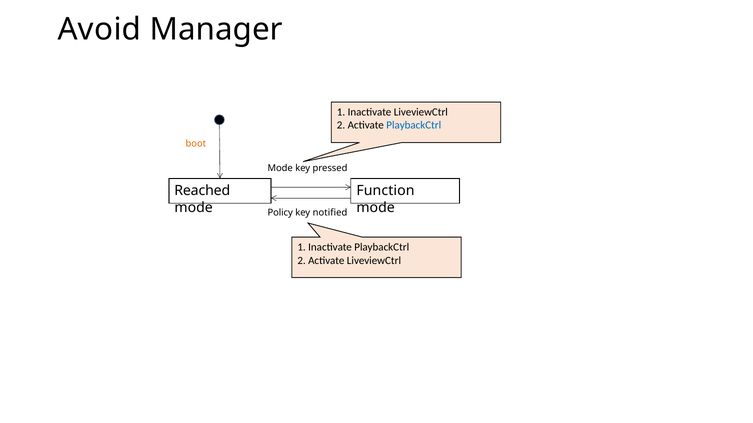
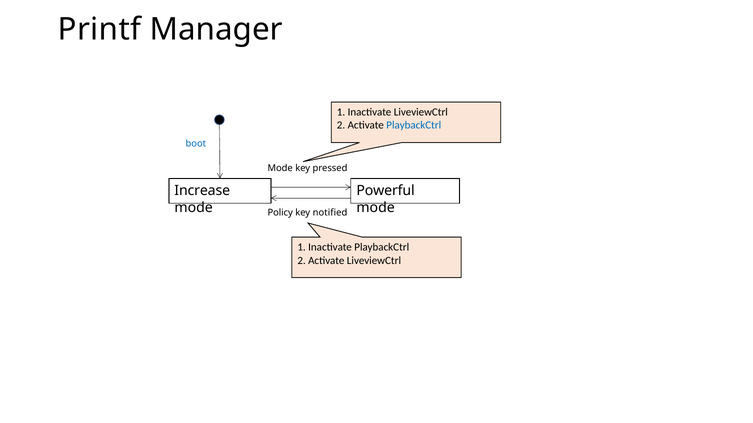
Avoid: Avoid -> Printf
boot colour: orange -> blue
Reached: Reached -> Increase
Function: Function -> Powerful
